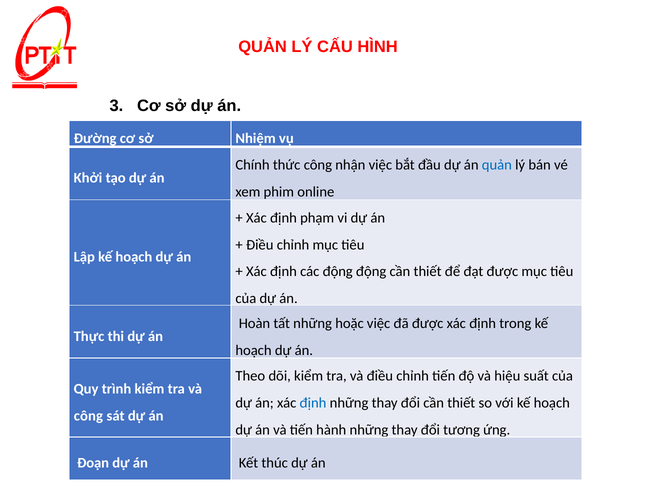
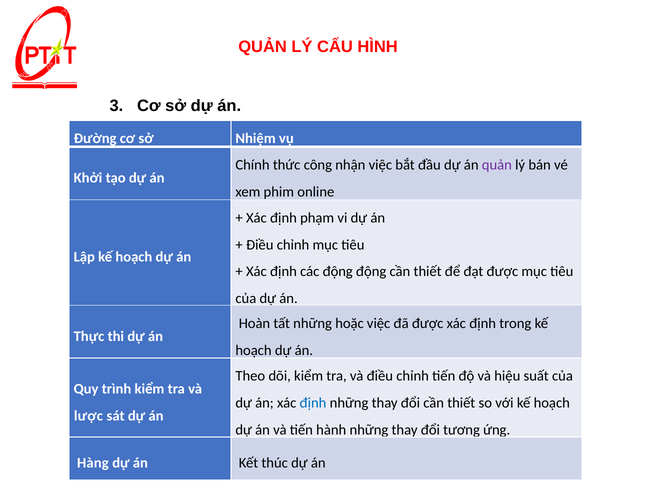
quản at (497, 165) colour: blue -> purple
công at (88, 416): công -> lược
Đoạn: Đoạn -> Hàng
